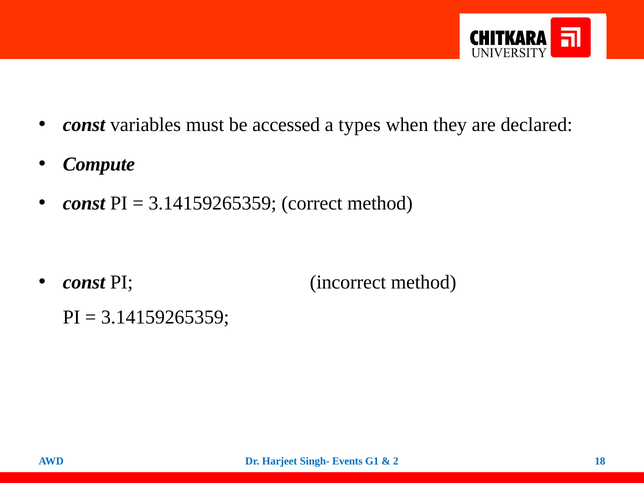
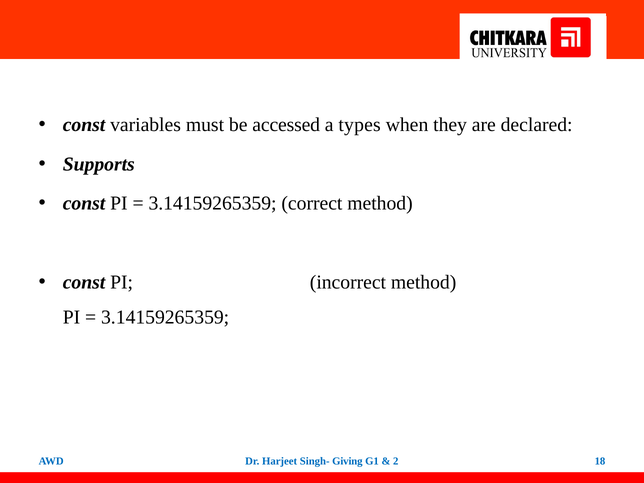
Compute: Compute -> Supports
Events: Events -> Giving
